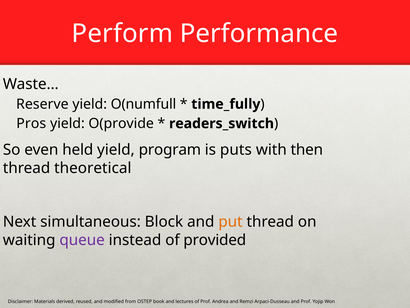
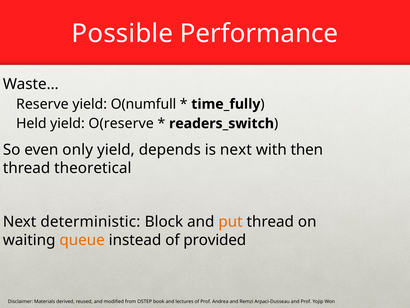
Perform: Perform -> Possible
Pros: Pros -> Held
O(provide: O(provide -> O(reserve
held: held -> only
program: program -> depends
is puts: puts -> next
simultaneous: simultaneous -> deterministic
queue colour: purple -> orange
